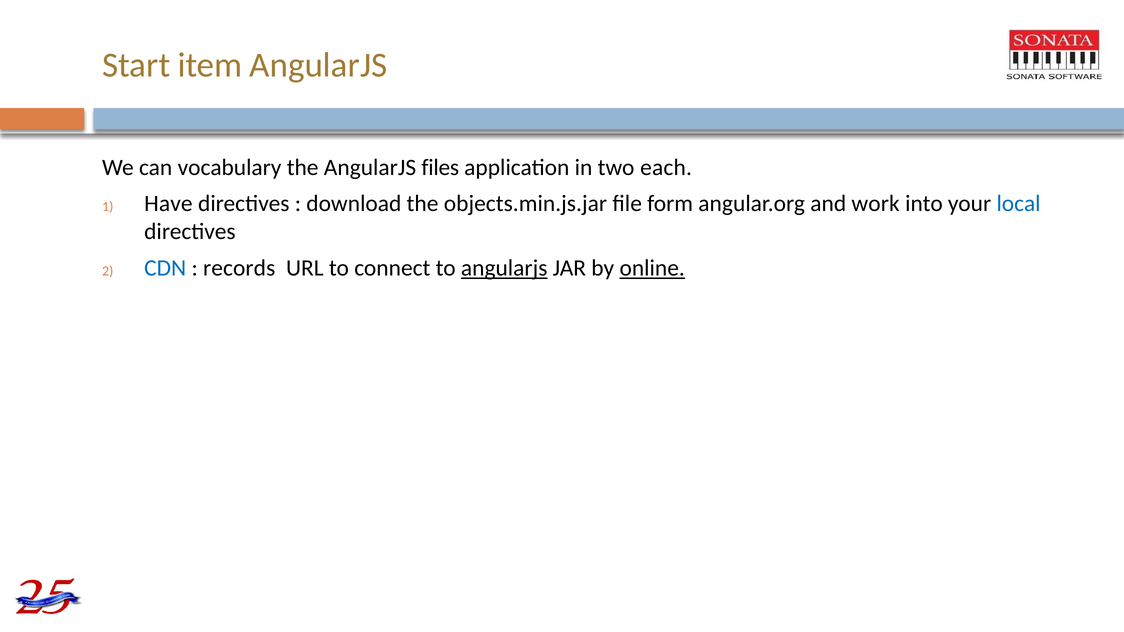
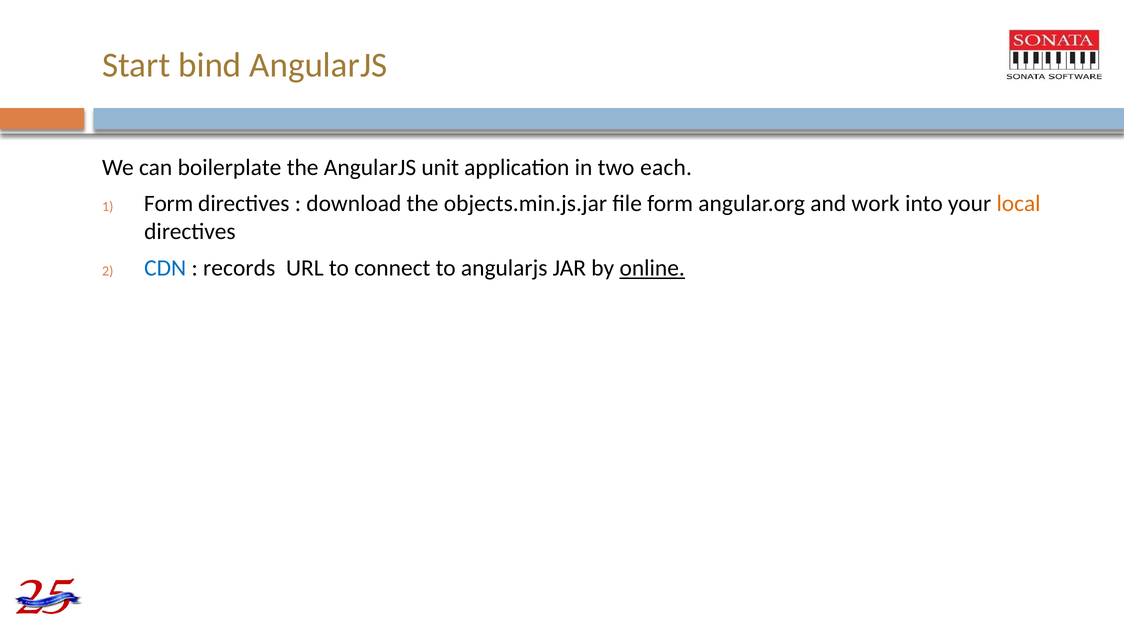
item: item -> bind
vocabulary: vocabulary -> boilerplate
files: files -> unit
Have at (168, 204): Have -> Form
local colour: blue -> orange
angularjs at (504, 268) underline: present -> none
